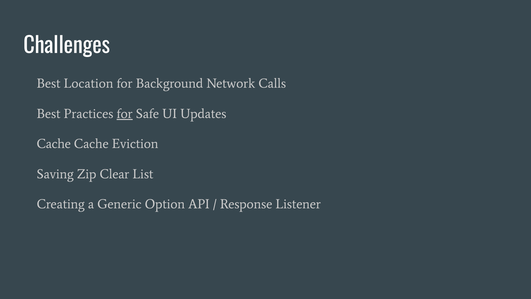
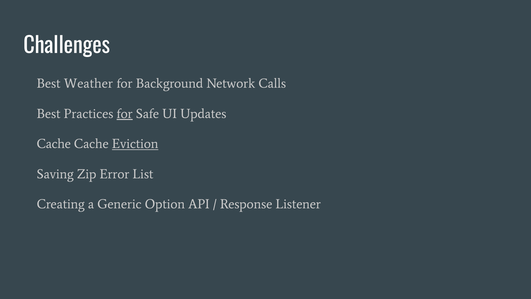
Location: Location -> Weather
Eviction underline: none -> present
Clear: Clear -> Error
